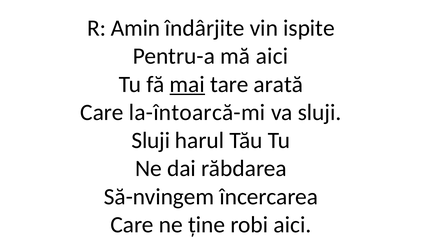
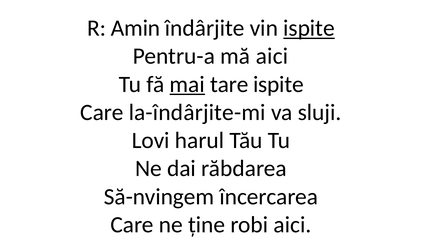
ispite at (309, 28) underline: none -> present
tare arată: arată -> ispite
la-întoarcă-mi: la-întoarcă-mi -> la-îndârjite-mi
Sluji at (151, 141): Sluji -> Lovi
